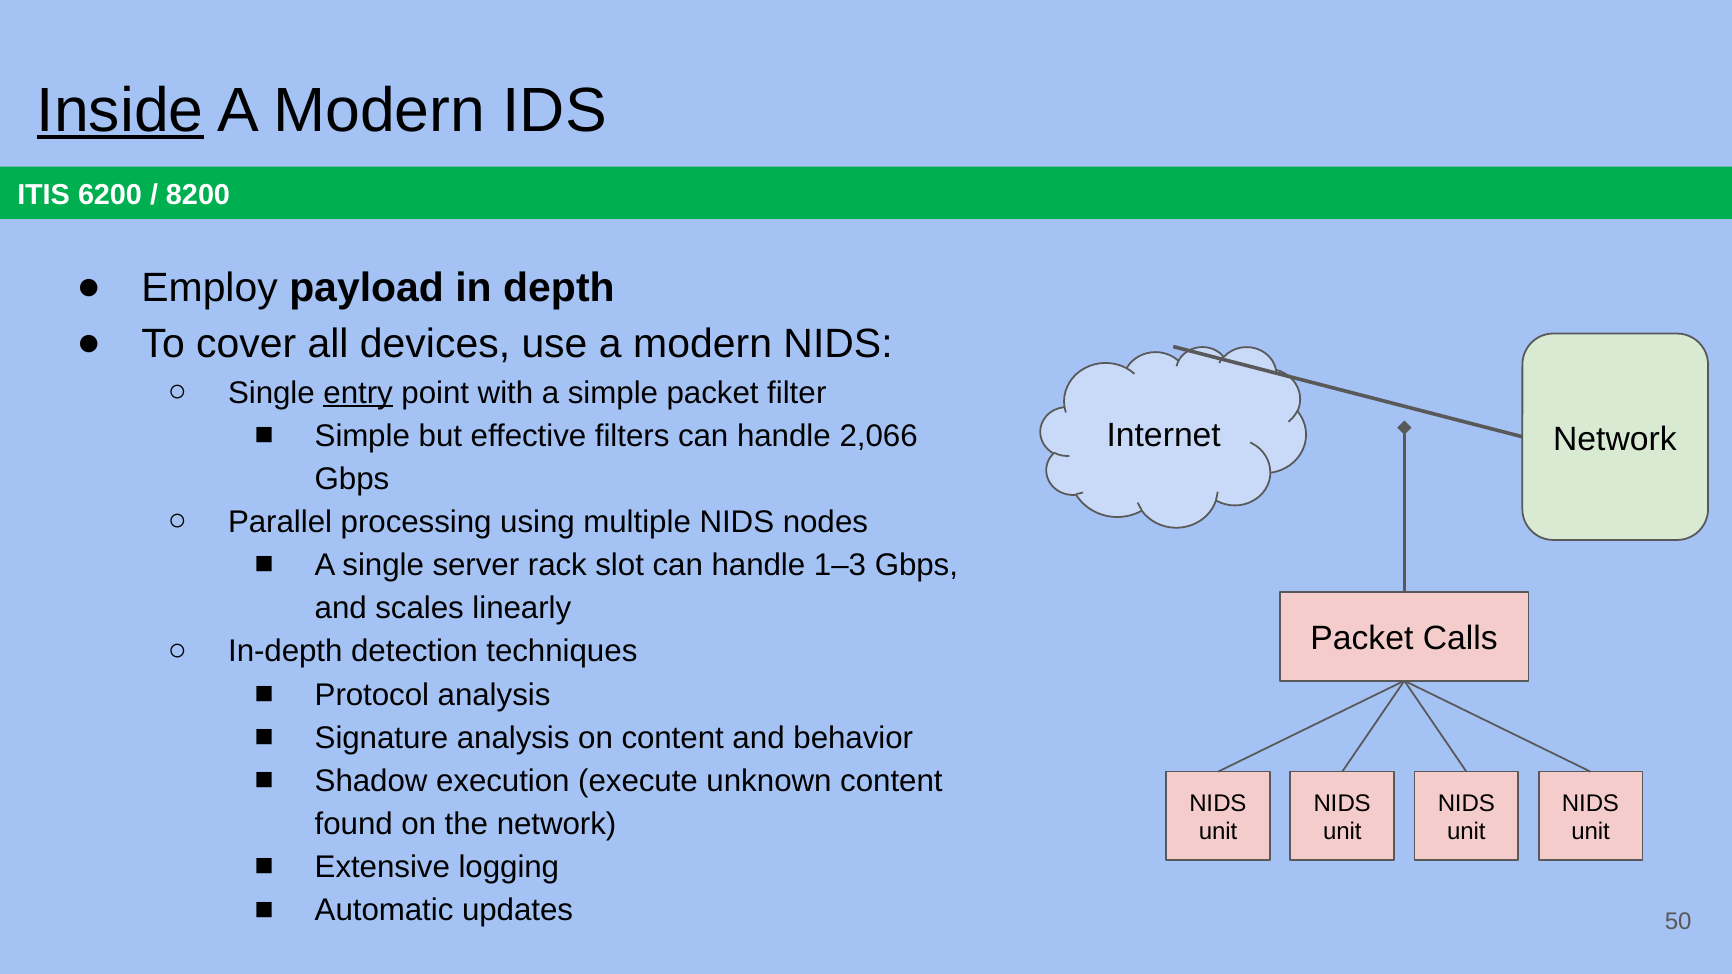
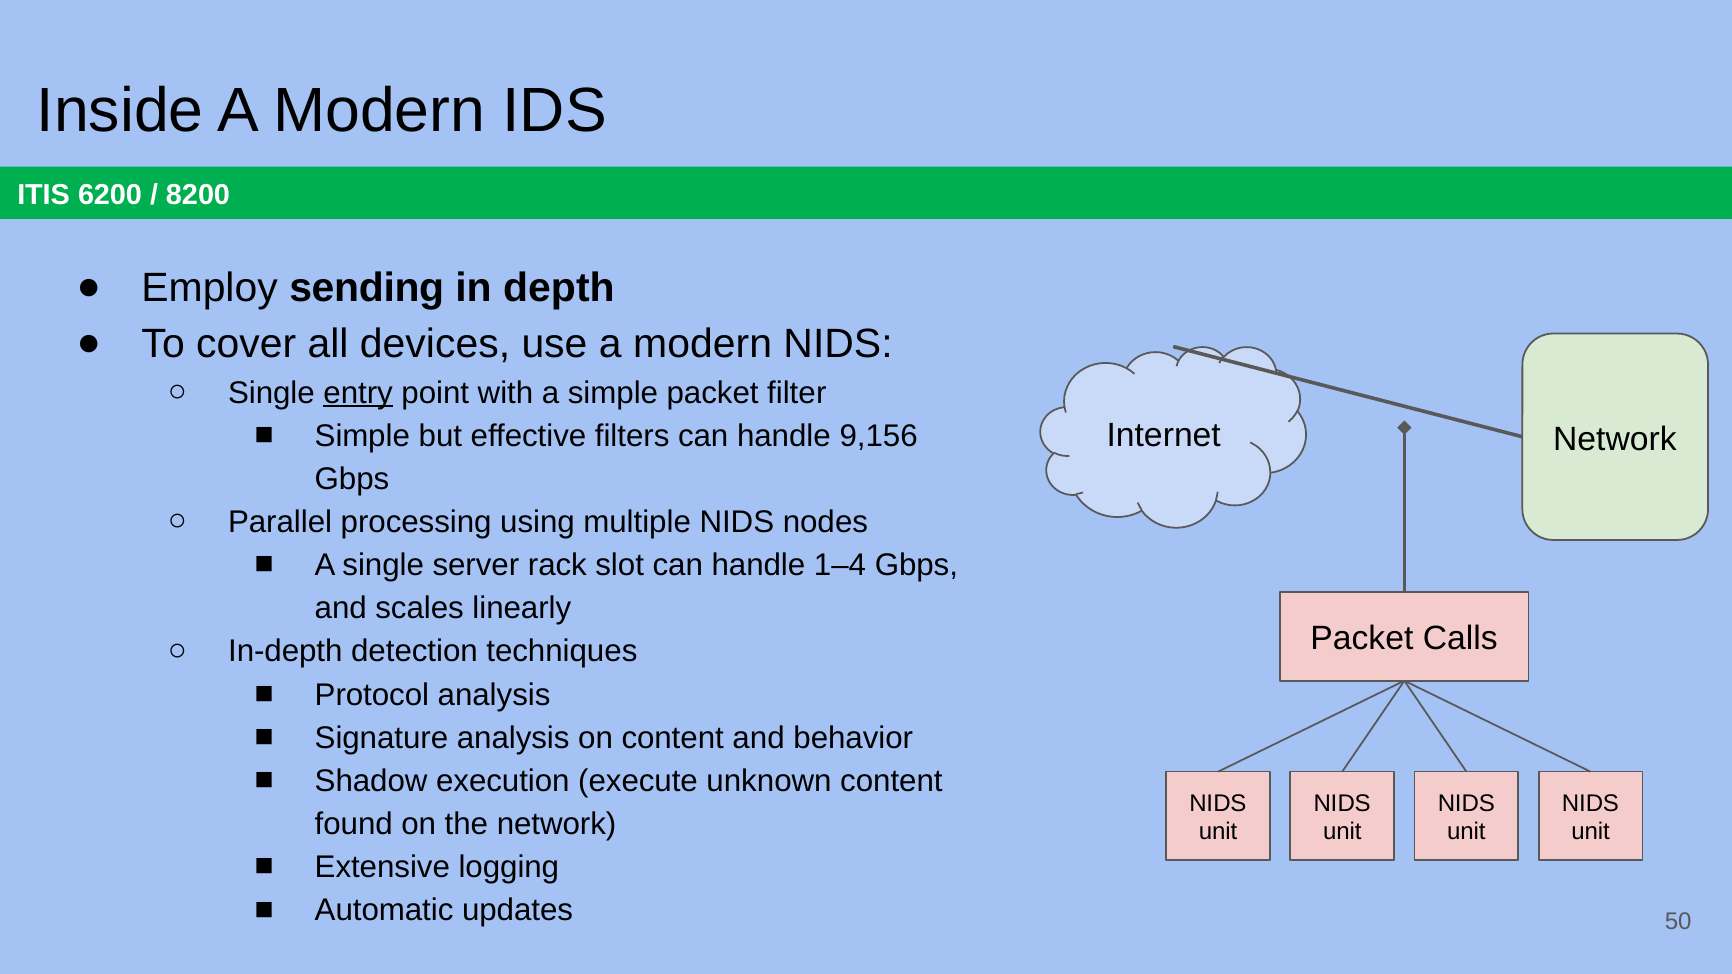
Inside underline: present -> none
payload: payload -> sending
2,066: 2,066 -> 9,156
1–3: 1–3 -> 1–4
